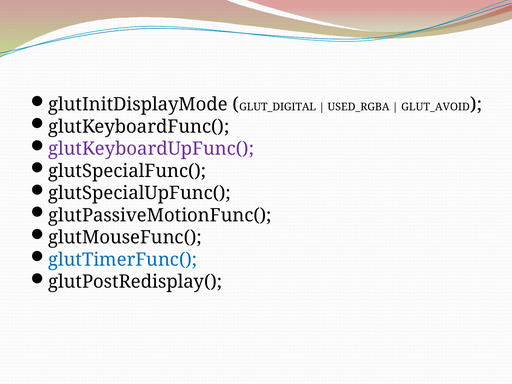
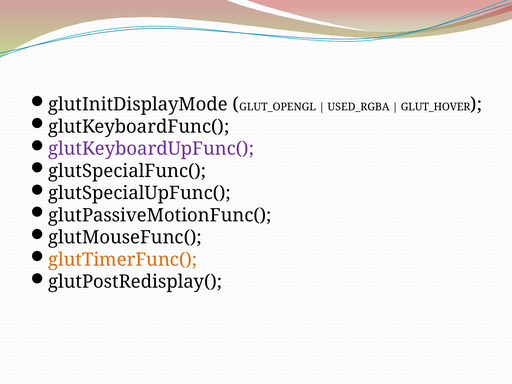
GLUT_DIGITAL: GLUT_DIGITAL -> GLUT_OPENGL
GLUT_AVOID: GLUT_AVOID -> GLUT_HOVER
glutTimerFunc( colour: blue -> orange
